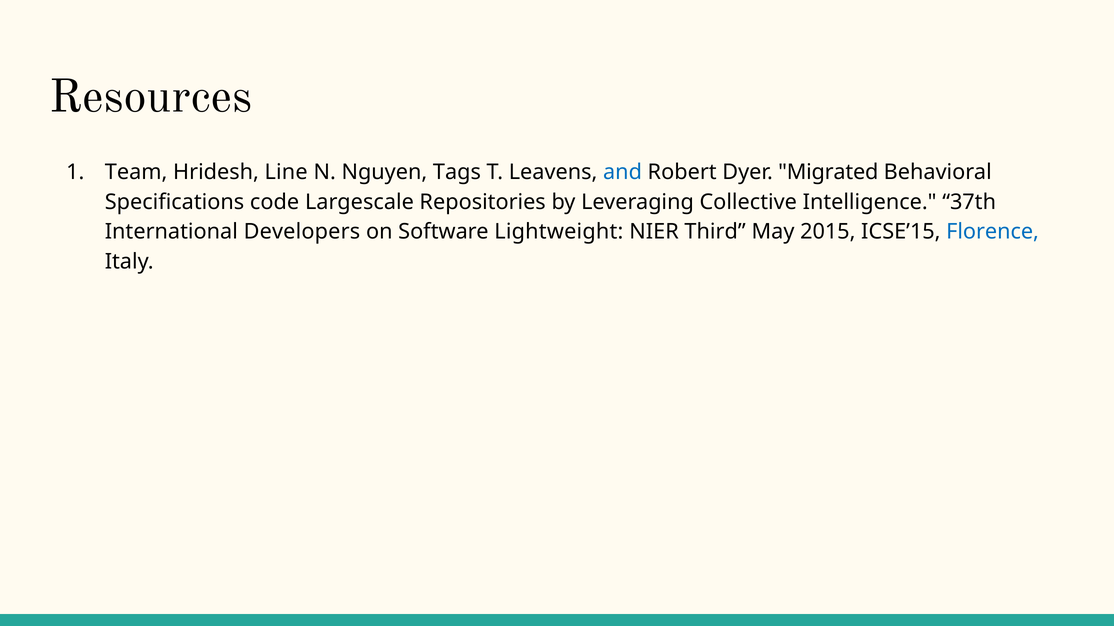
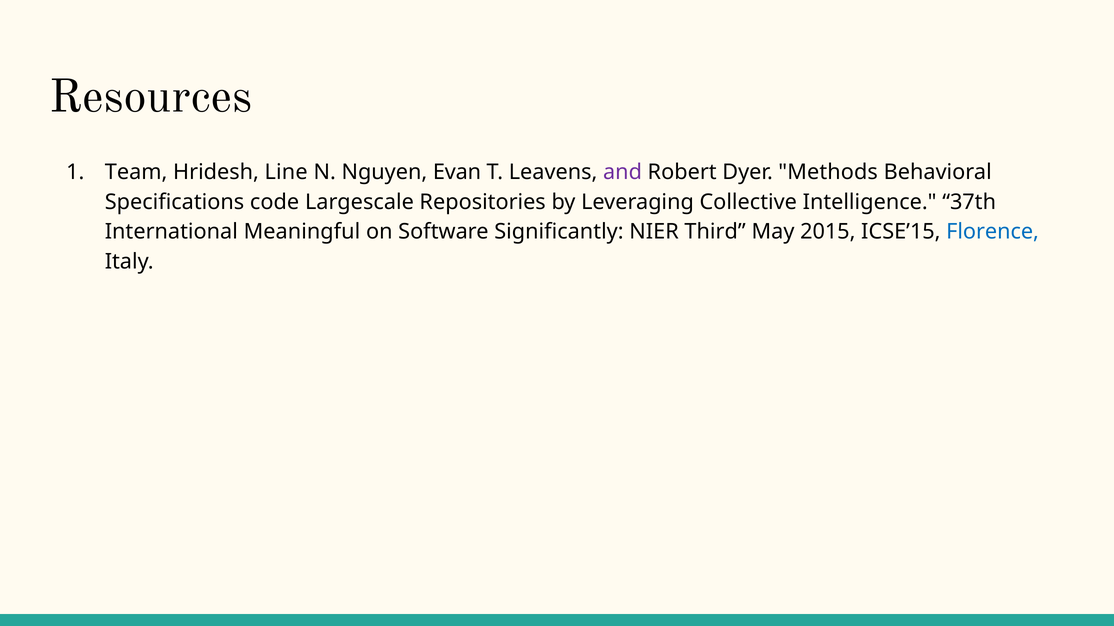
Tags: Tags -> Evan
and colour: blue -> purple
Migrated: Migrated -> Methods
Developers: Developers -> Meaningful
Lightweight: Lightweight -> Significantly
